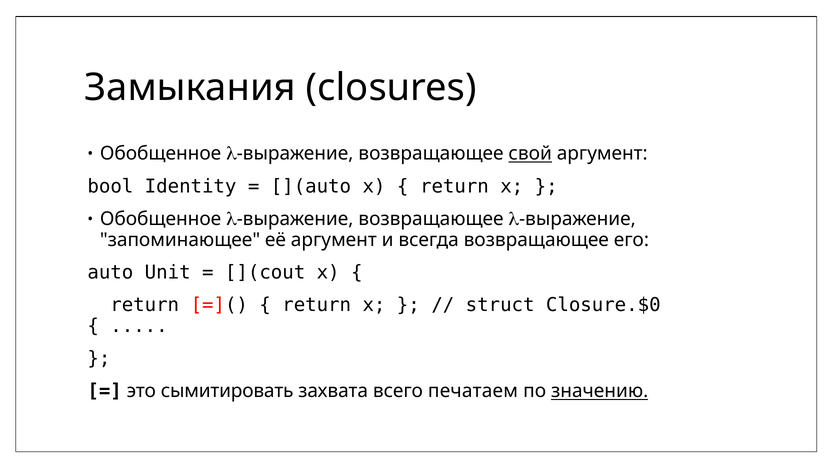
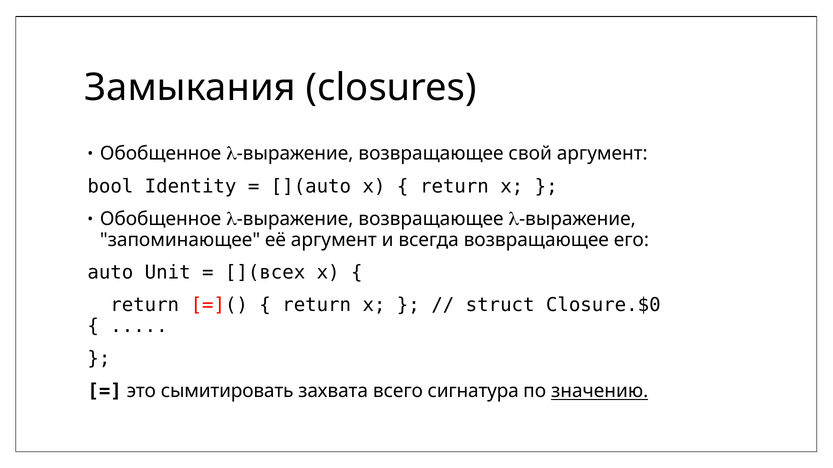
свой underline: present -> none
](cout: ](cout -> ](всех
печатаем: печатаем -> сигнатура
